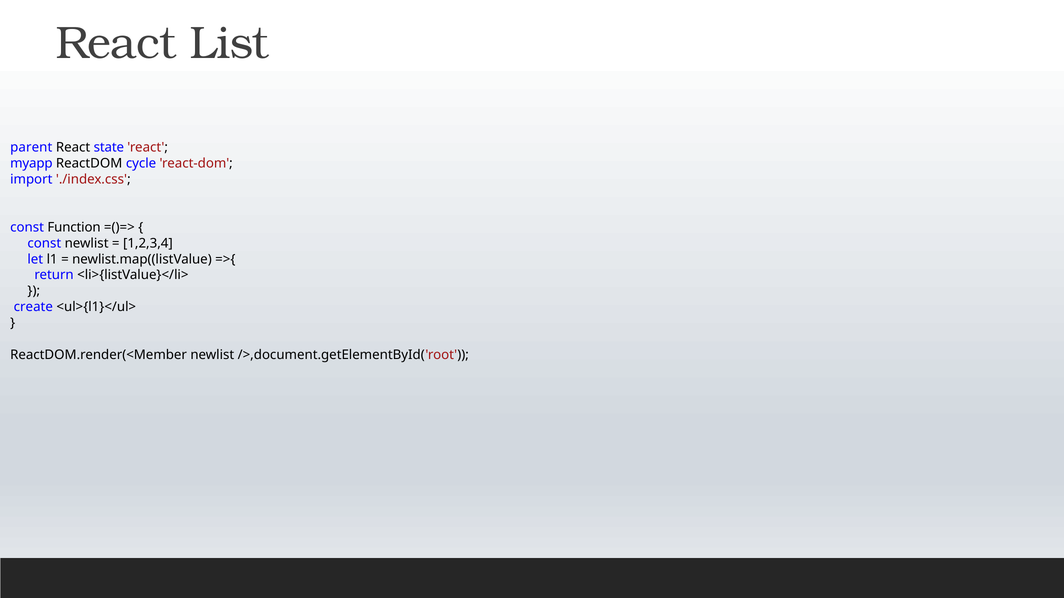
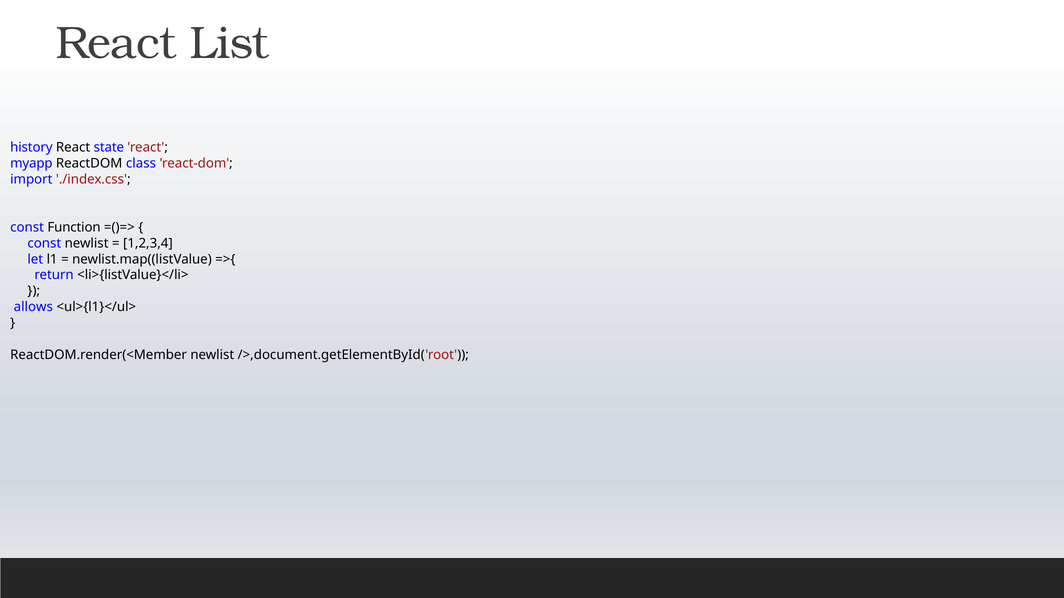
parent: parent -> history
cycle: cycle -> class
create: create -> allows
